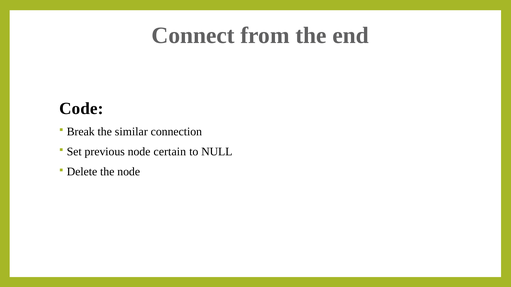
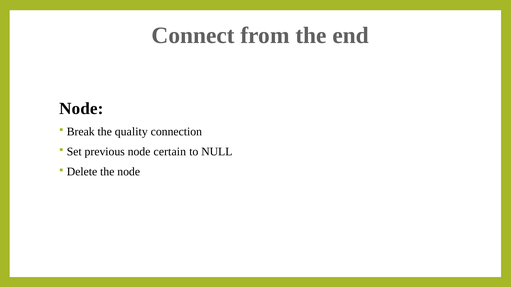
Code at (81, 109): Code -> Node
similar: similar -> quality
